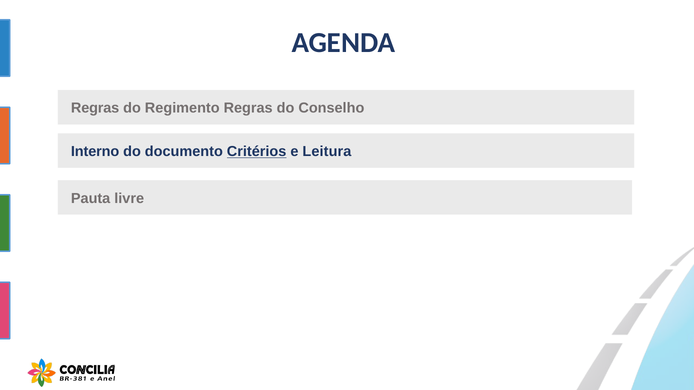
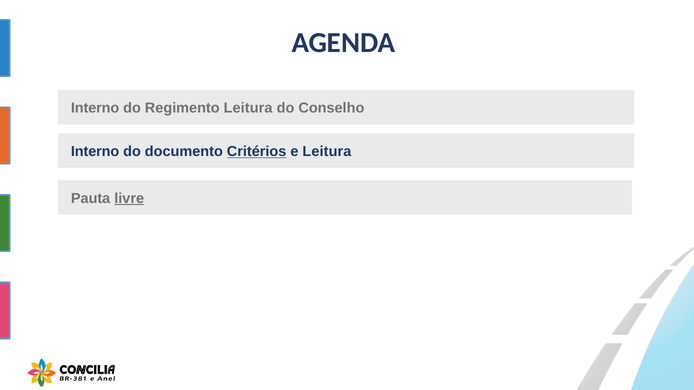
Regras at (95, 108): Regras -> Interno
Regimento Regras: Regras -> Leitura
livre underline: none -> present
